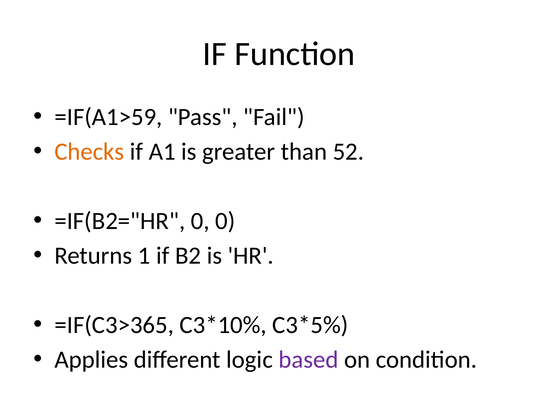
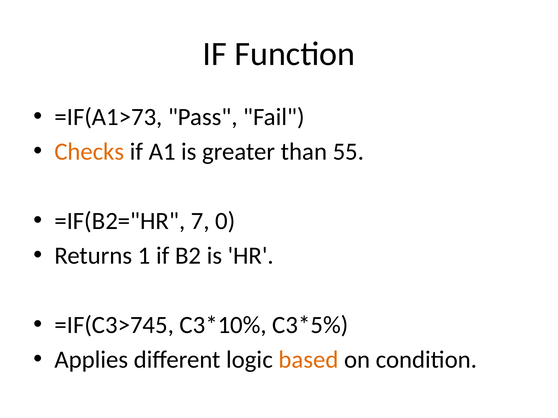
=IF(A1>59: =IF(A1>59 -> =IF(A1>73
52: 52 -> 55
=IF(B2="HR 0: 0 -> 7
=IF(C3>365: =IF(C3>365 -> =IF(C3>745
based colour: purple -> orange
